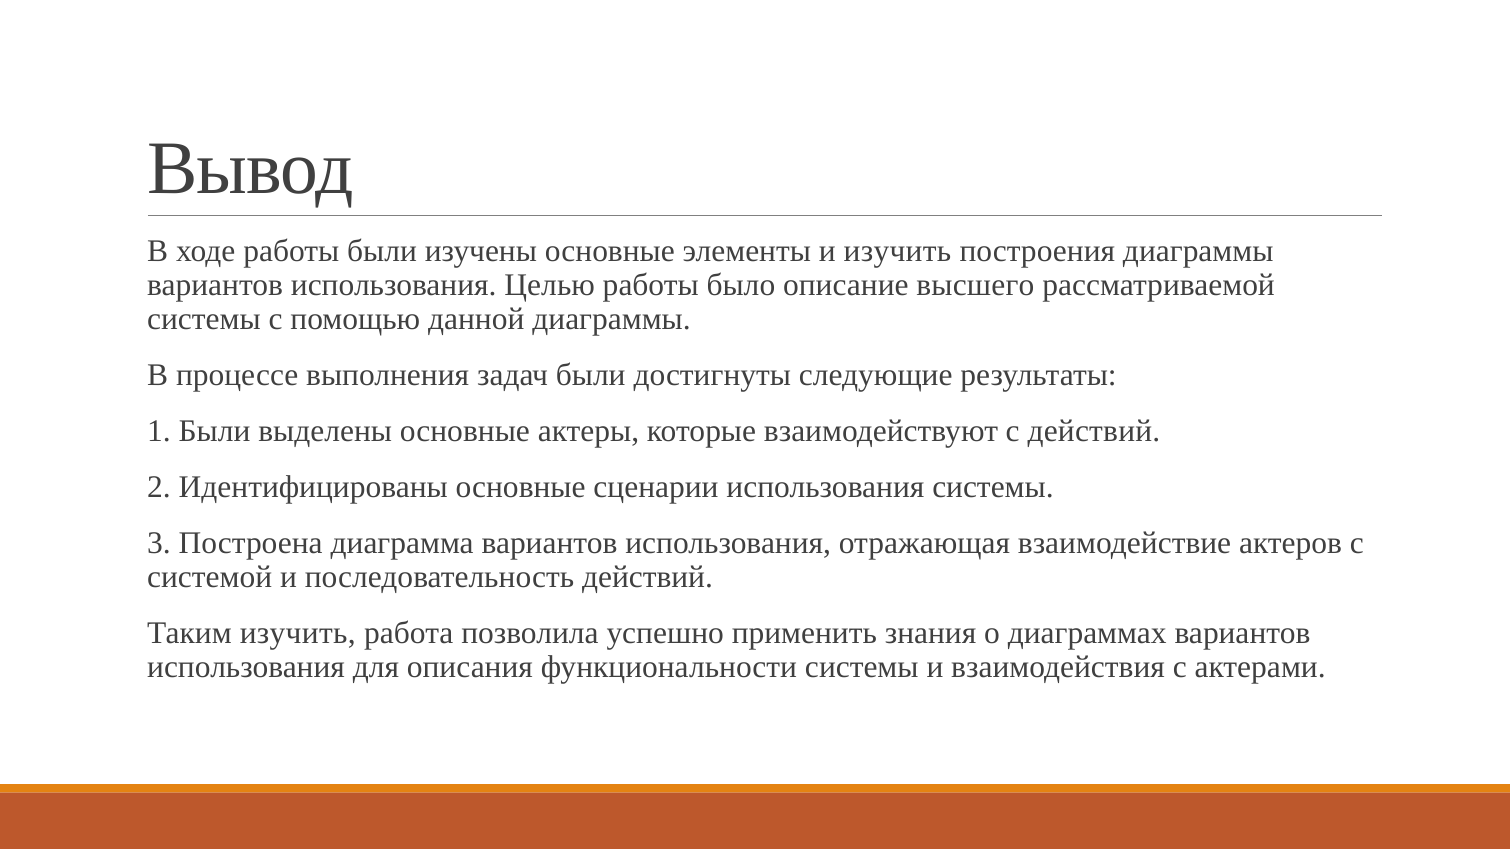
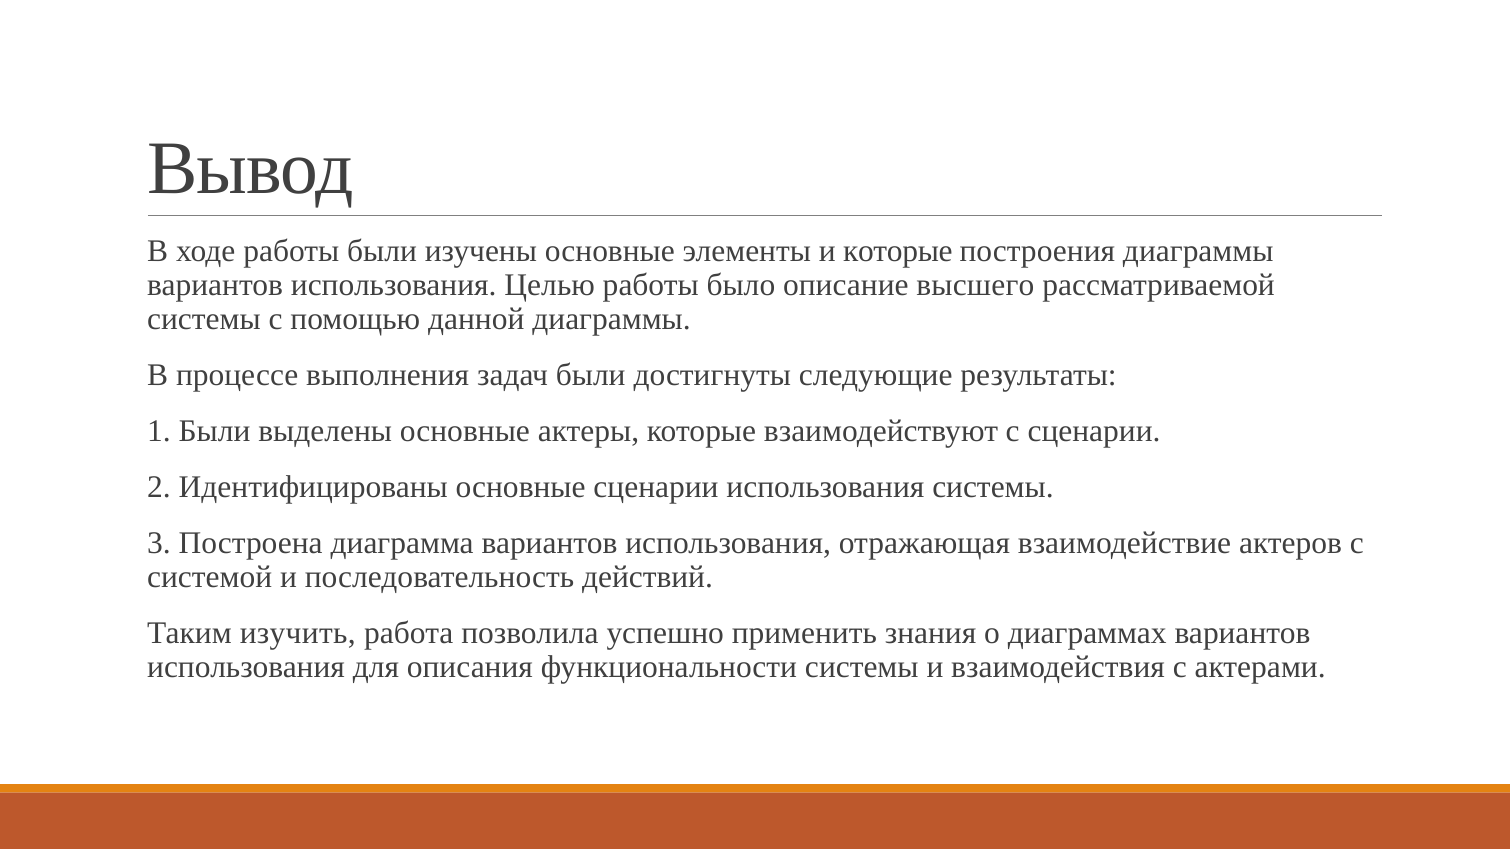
и изучить: изучить -> которые
с действий: действий -> сценарии
